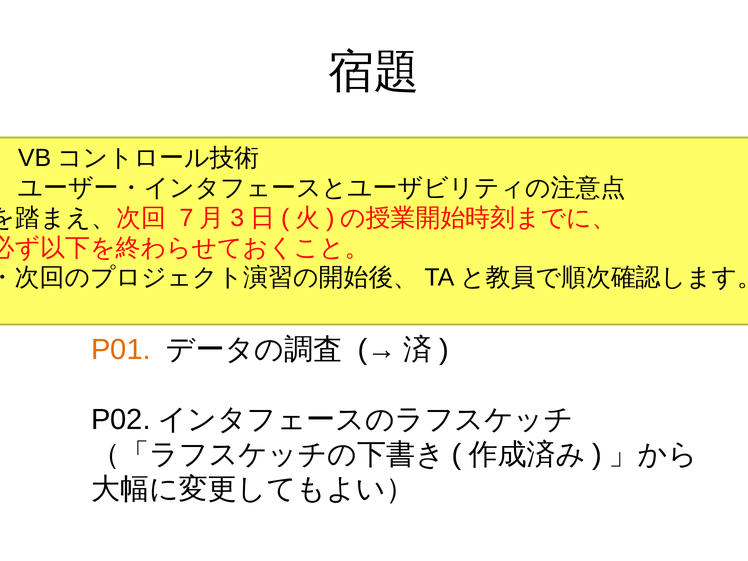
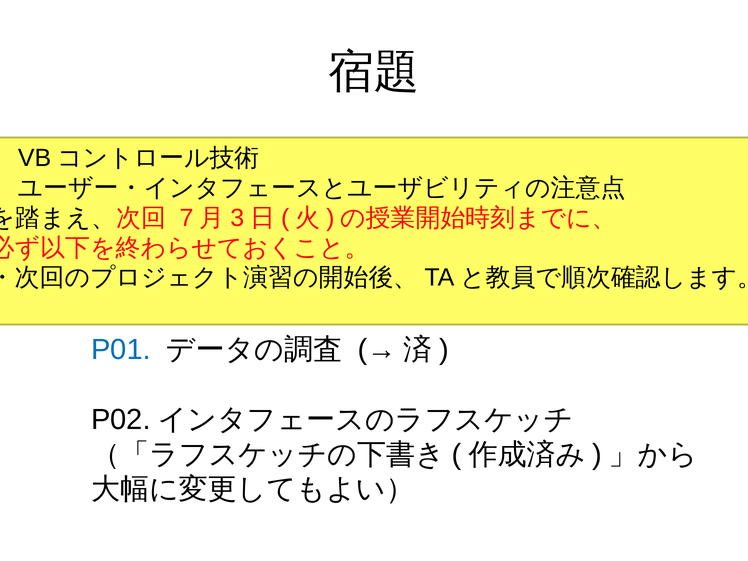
P01 colour: orange -> blue
